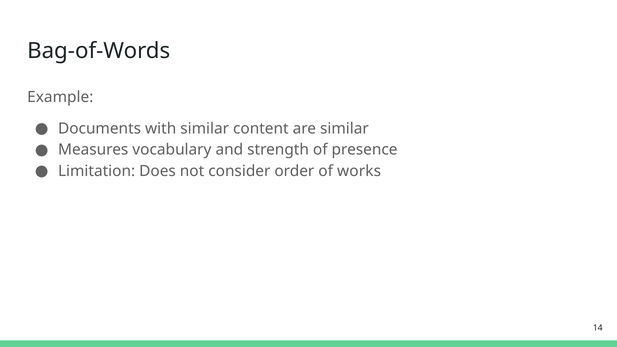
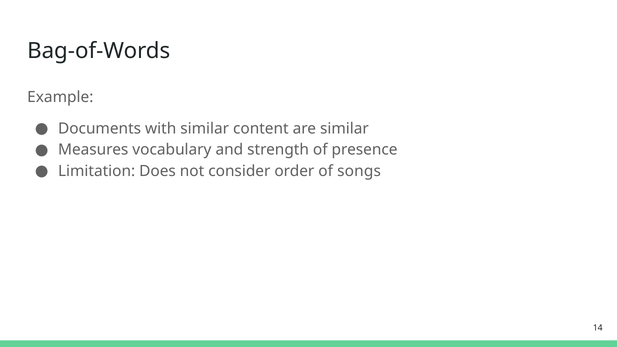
works: works -> songs
